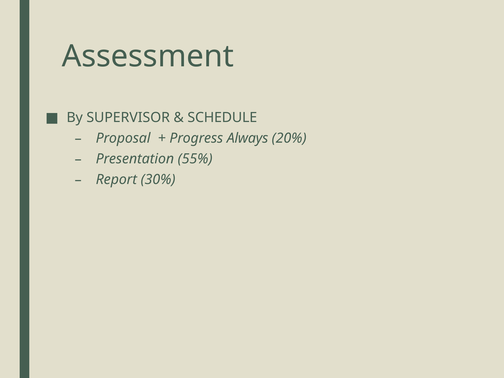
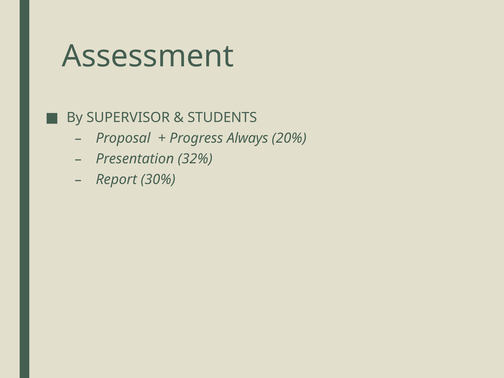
SCHEDULE: SCHEDULE -> STUDENTS
55%: 55% -> 32%
